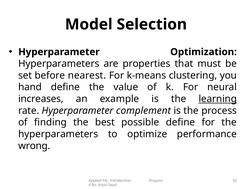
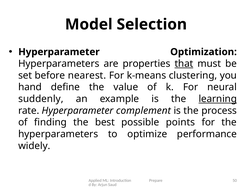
that underline: none -> present
increases: increases -> suddenly
possible define: define -> points
wrong: wrong -> widely
